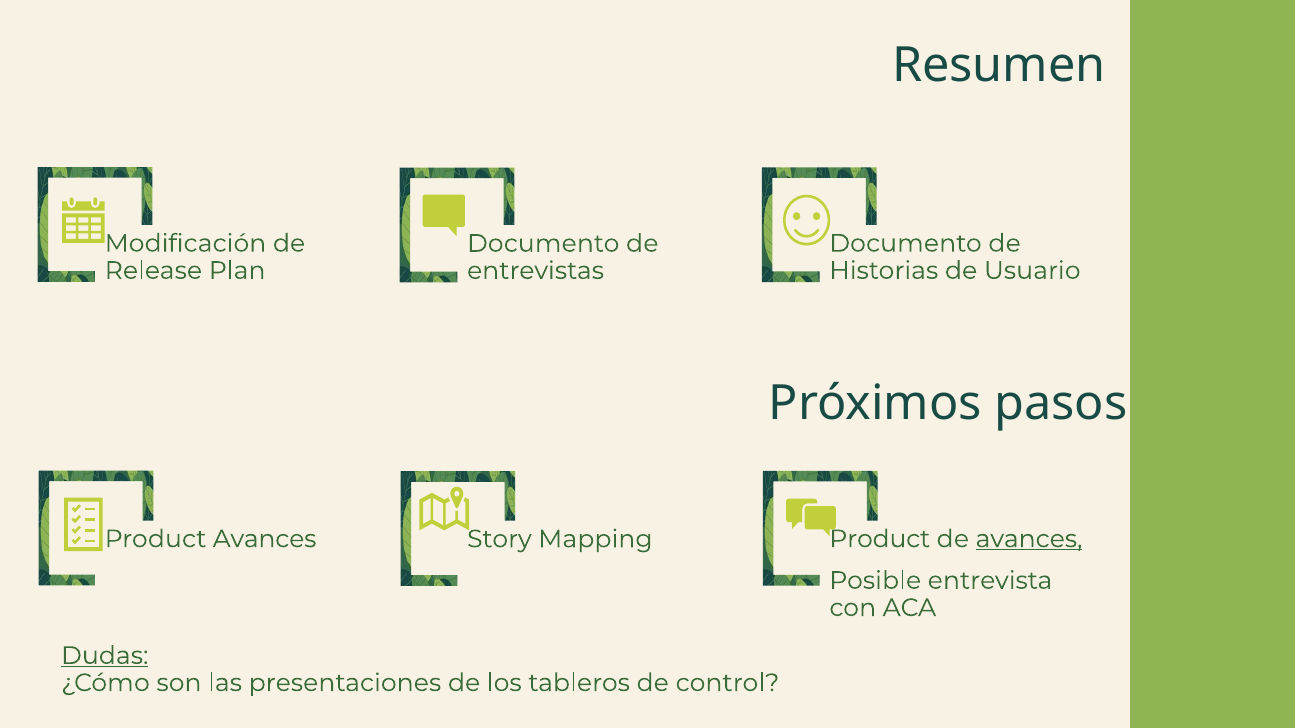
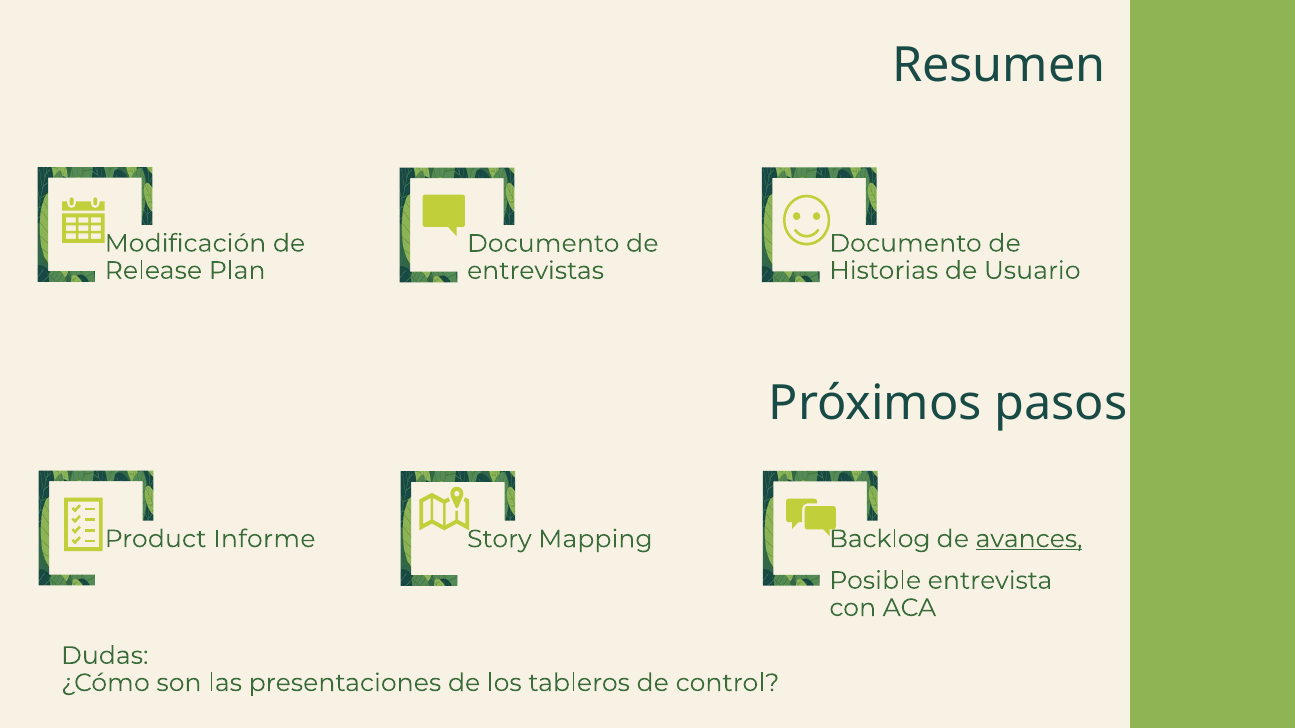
Product Avances: Avances -> Informe
Mapping Product: Product -> Backlog
Dudas underline: present -> none
